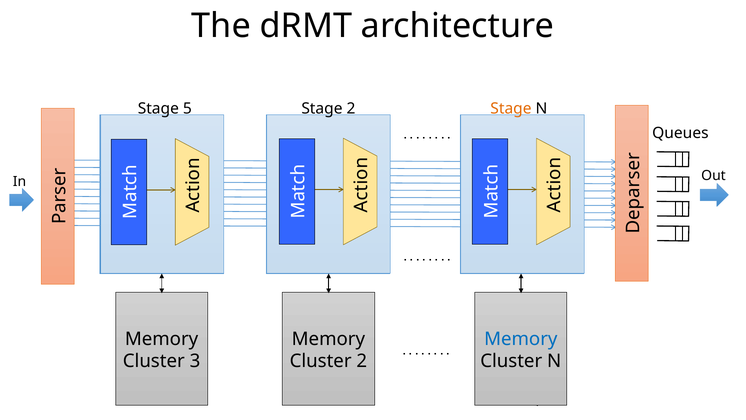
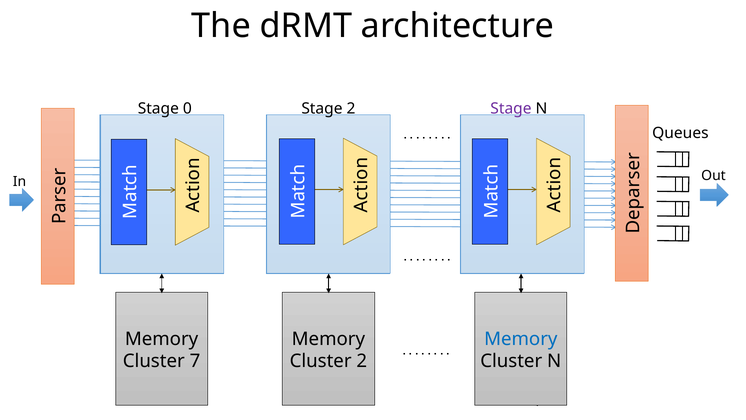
5: 5 -> 0
Stage at (511, 108) colour: orange -> purple
3: 3 -> 7
